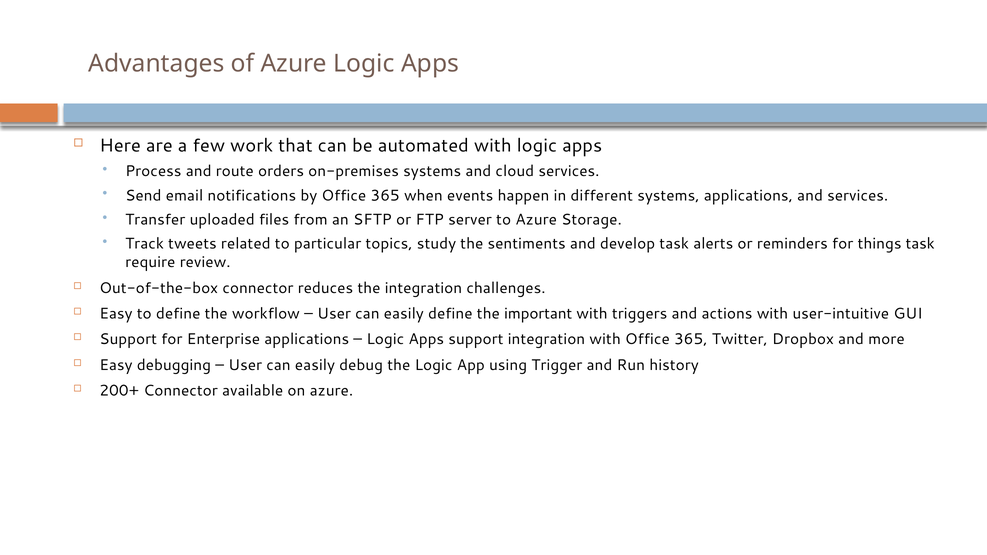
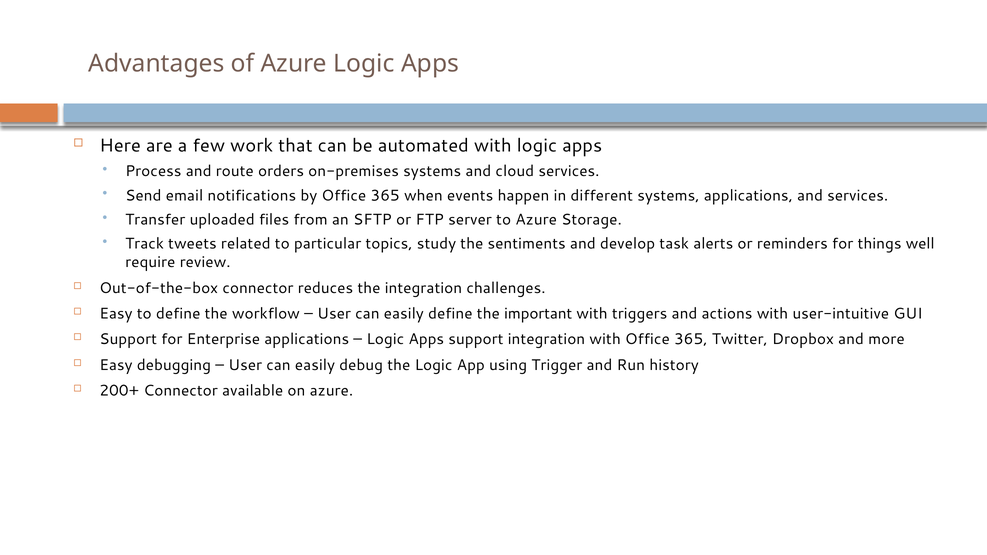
things task: task -> well
